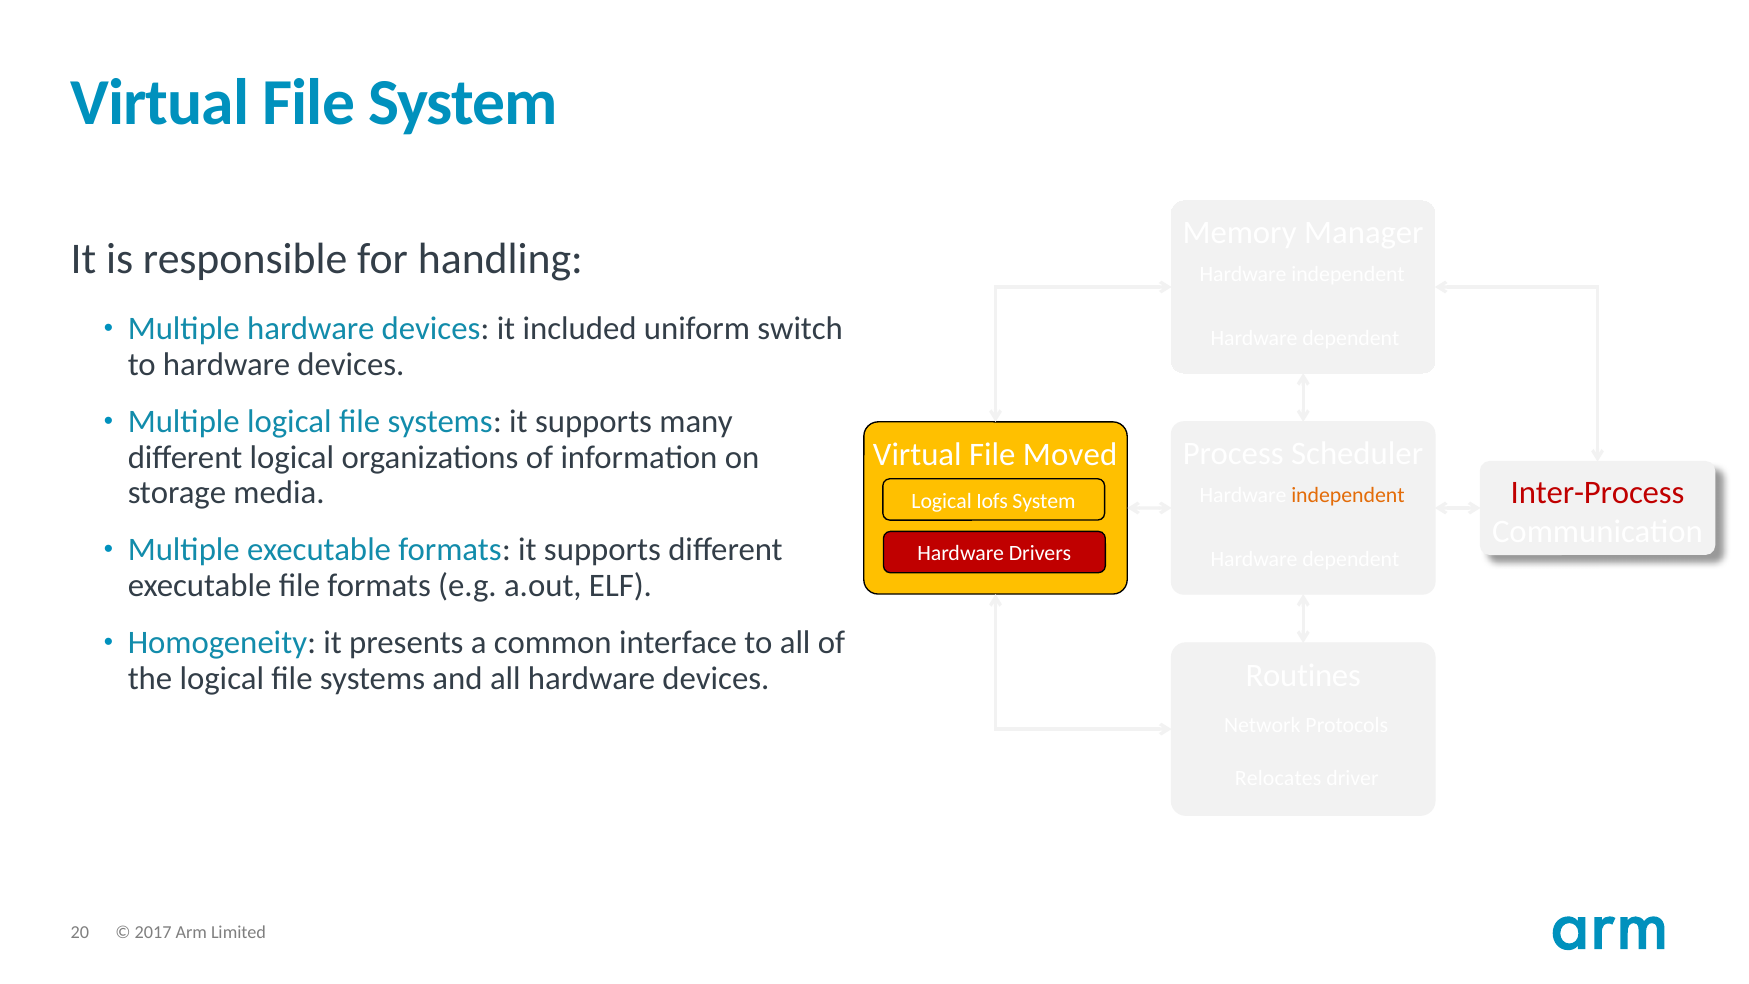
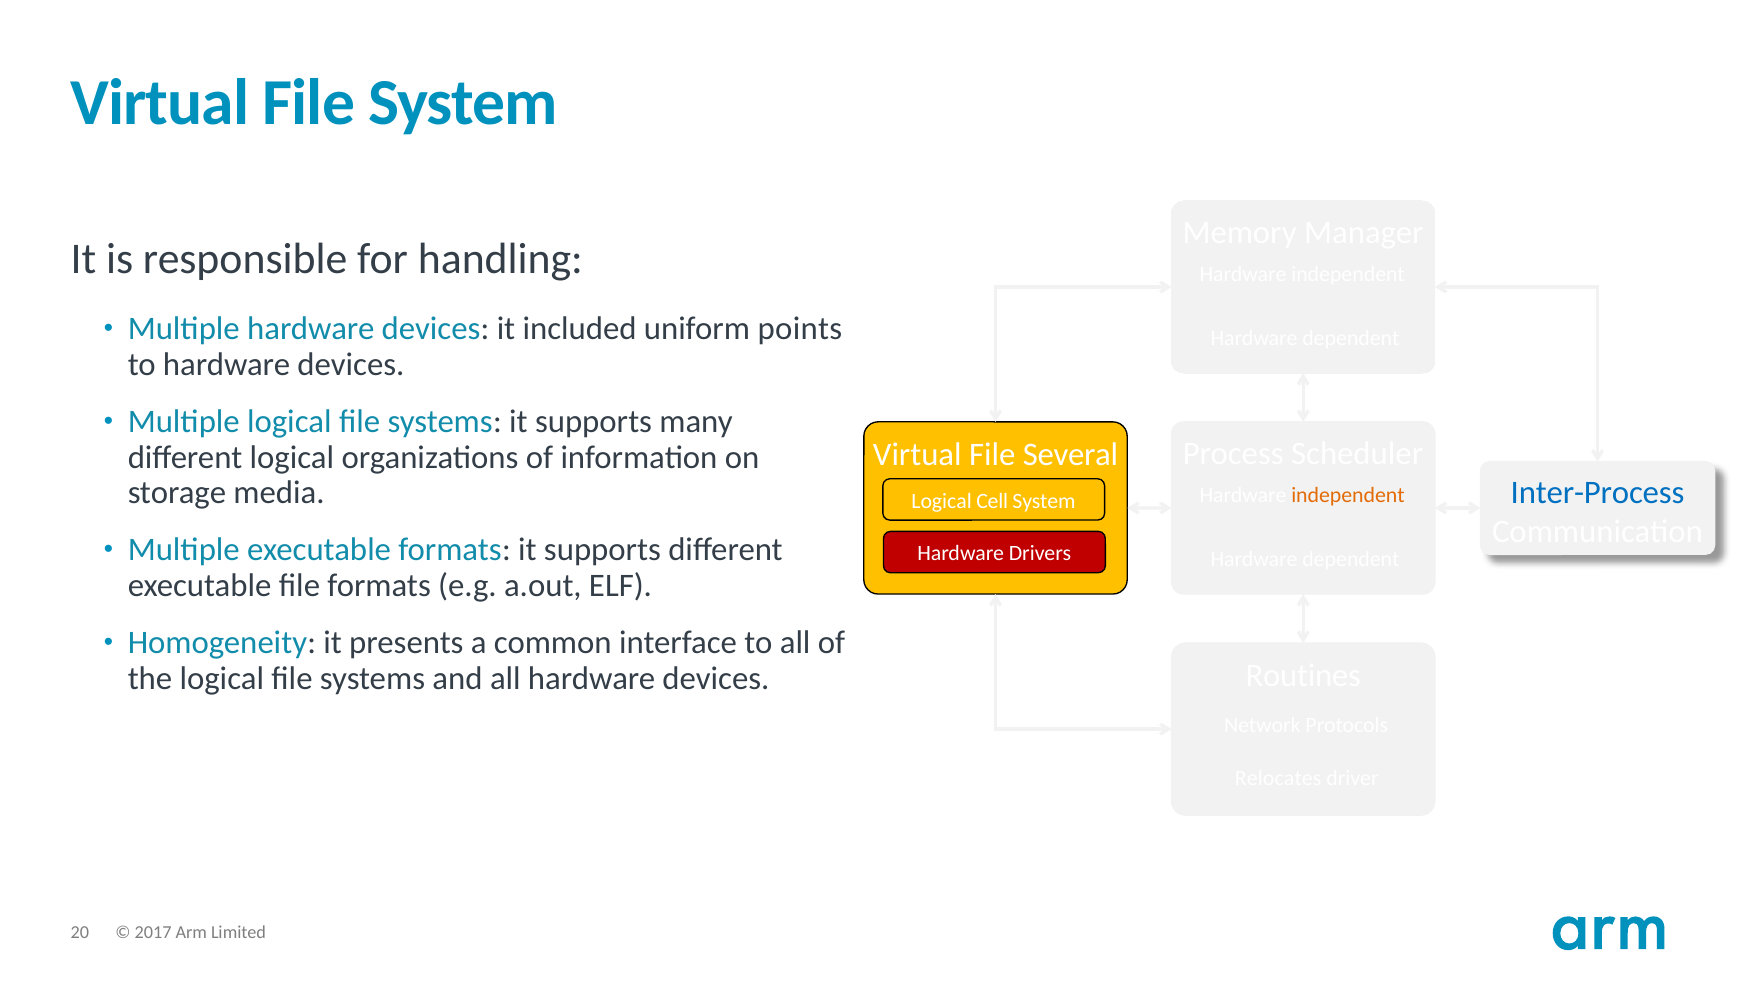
switch: switch -> points
Moved: Moved -> Several
Inter-Process colour: red -> blue
Iofs: Iofs -> Cell
